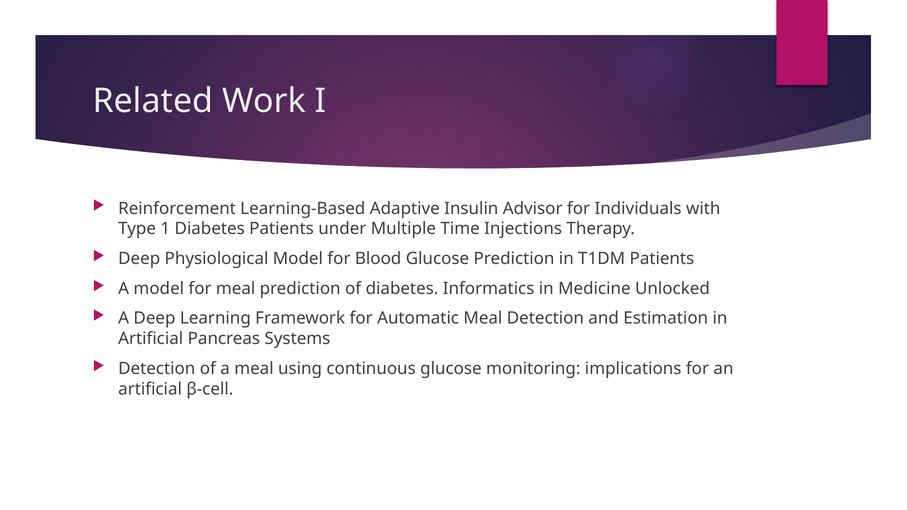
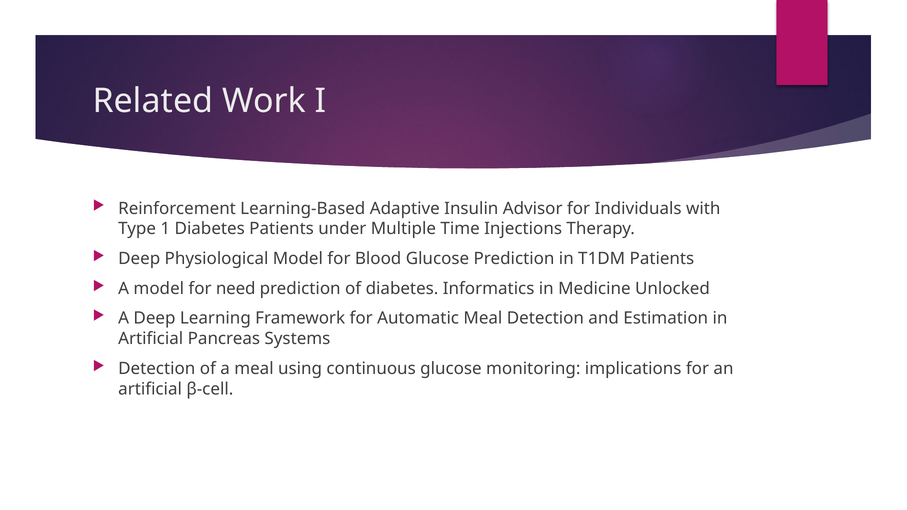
for meal: meal -> need
